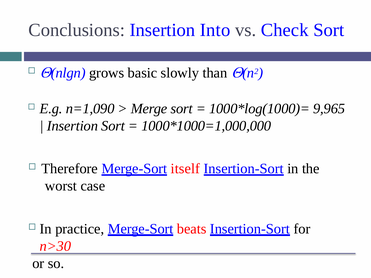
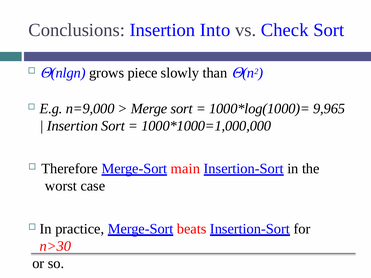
basic: basic -> piece
n=1,090: n=1,090 -> n=9,000
itself: itself -> main
